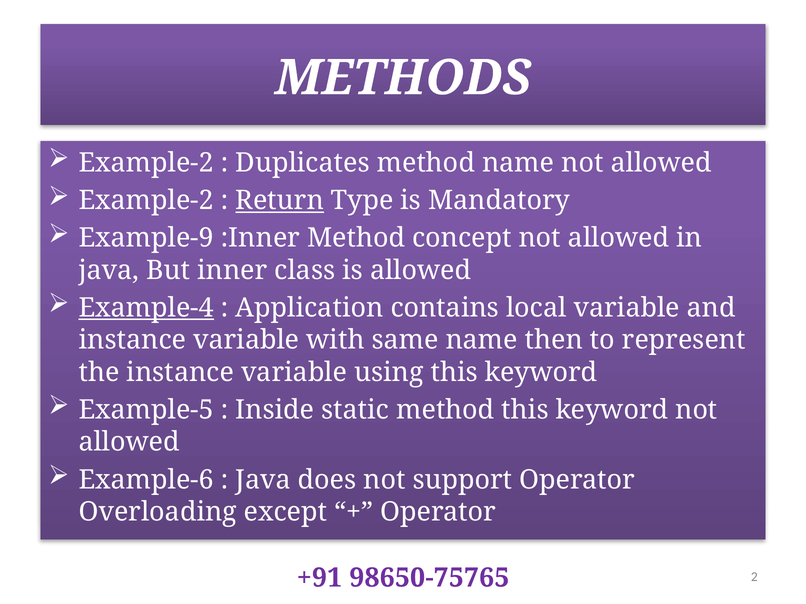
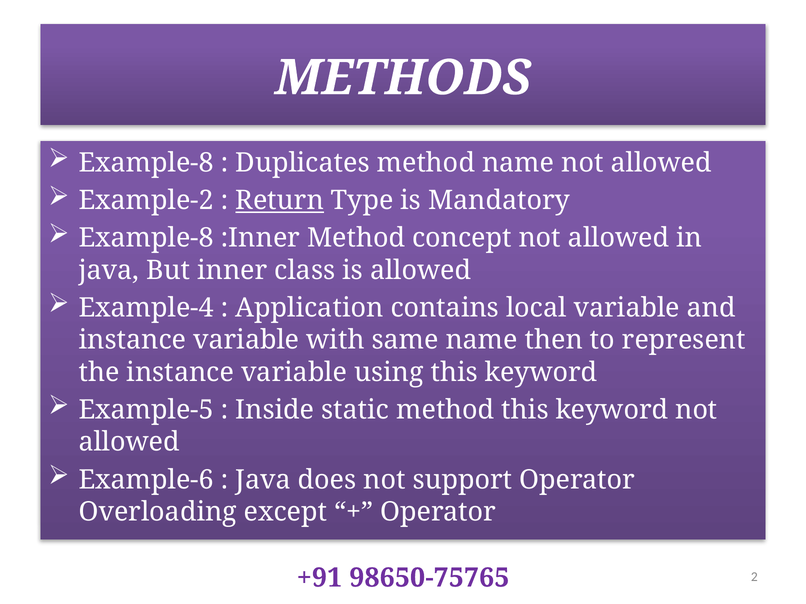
Example-2 at (146, 163): Example-2 -> Example-8
Example-9 at (146, 238): Example-9 -> Example-8
Example-4 underline: present -> none
